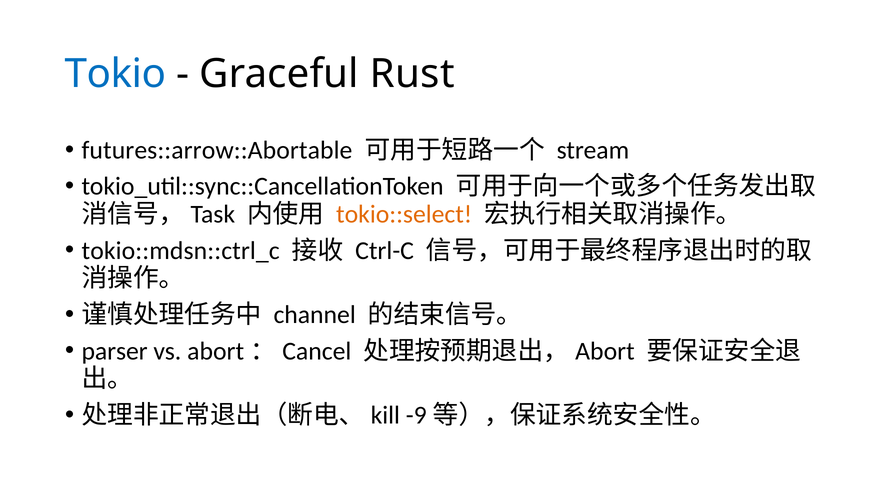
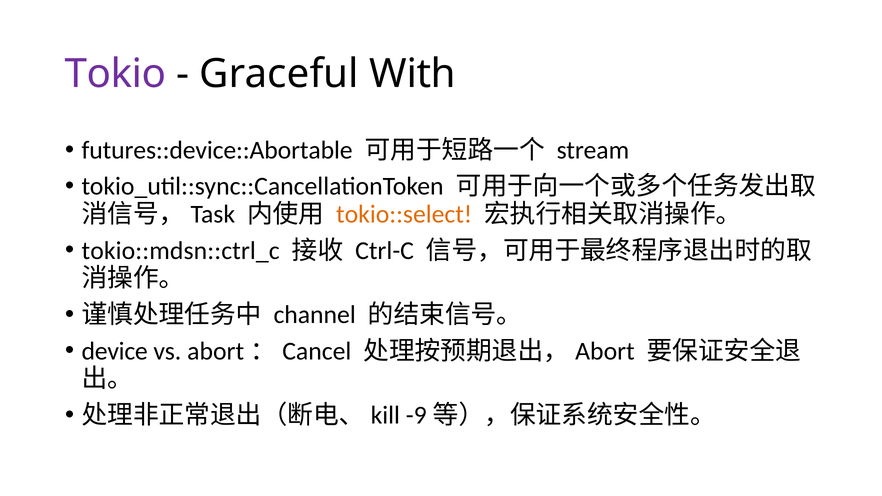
Tokio colour: blue -> purple
Rust: Rust -> With
futures::arrow::Abortable: futures::arrow::Abortable -> futures::device::Abortable
parser: parser -> device
